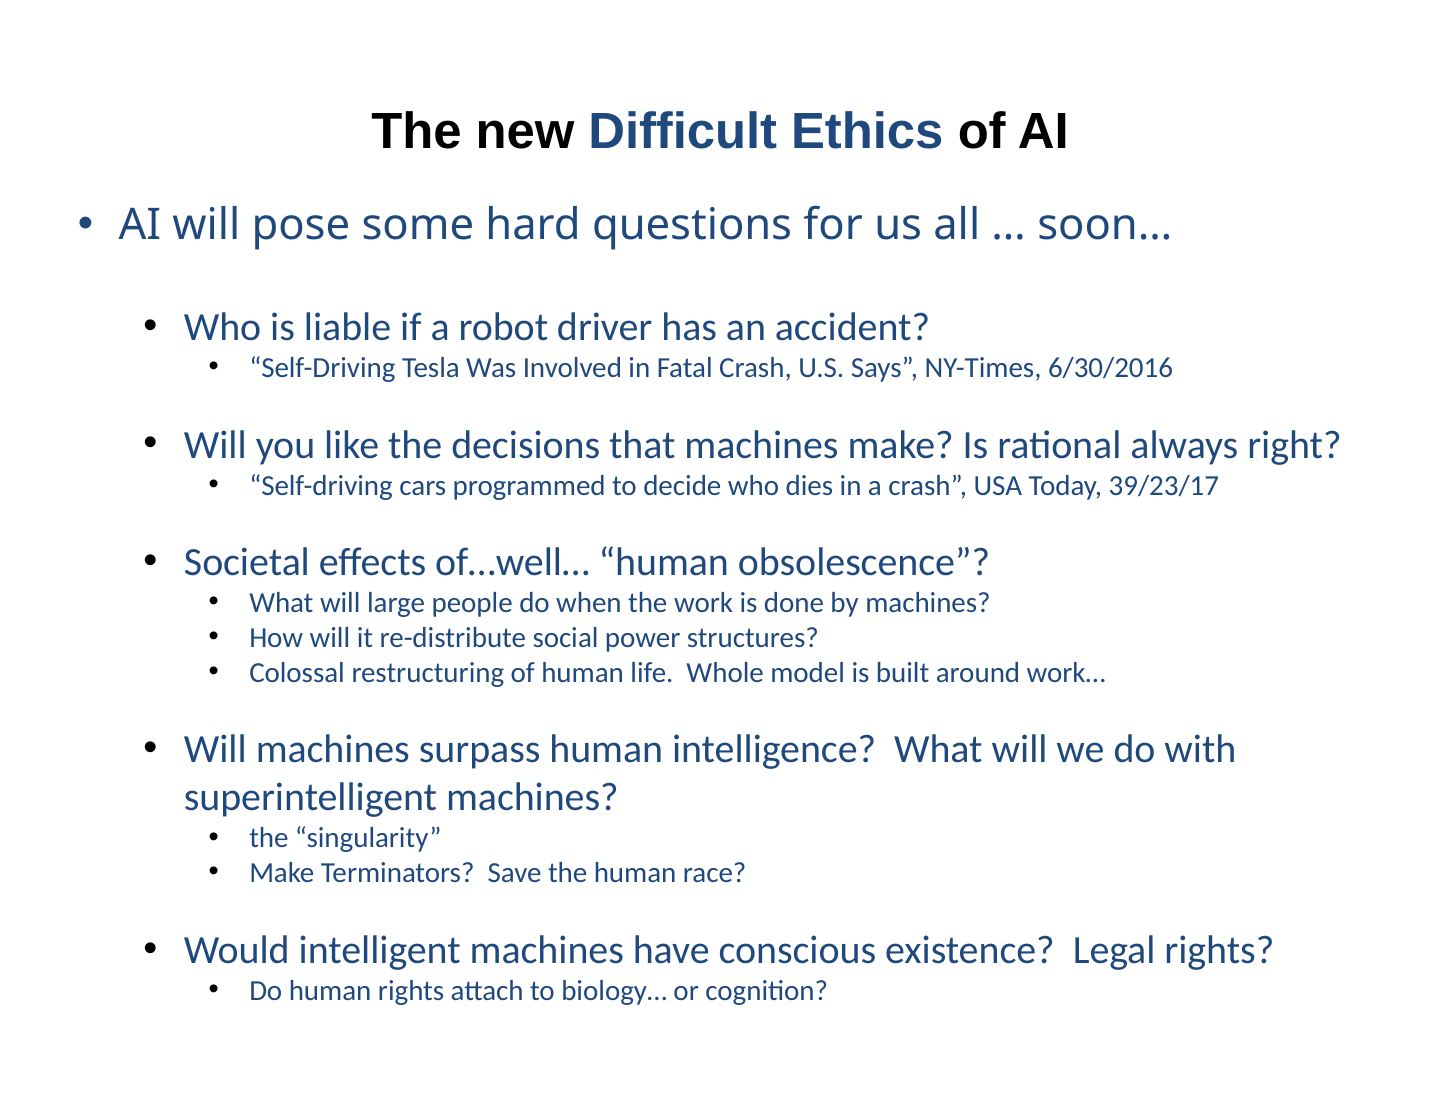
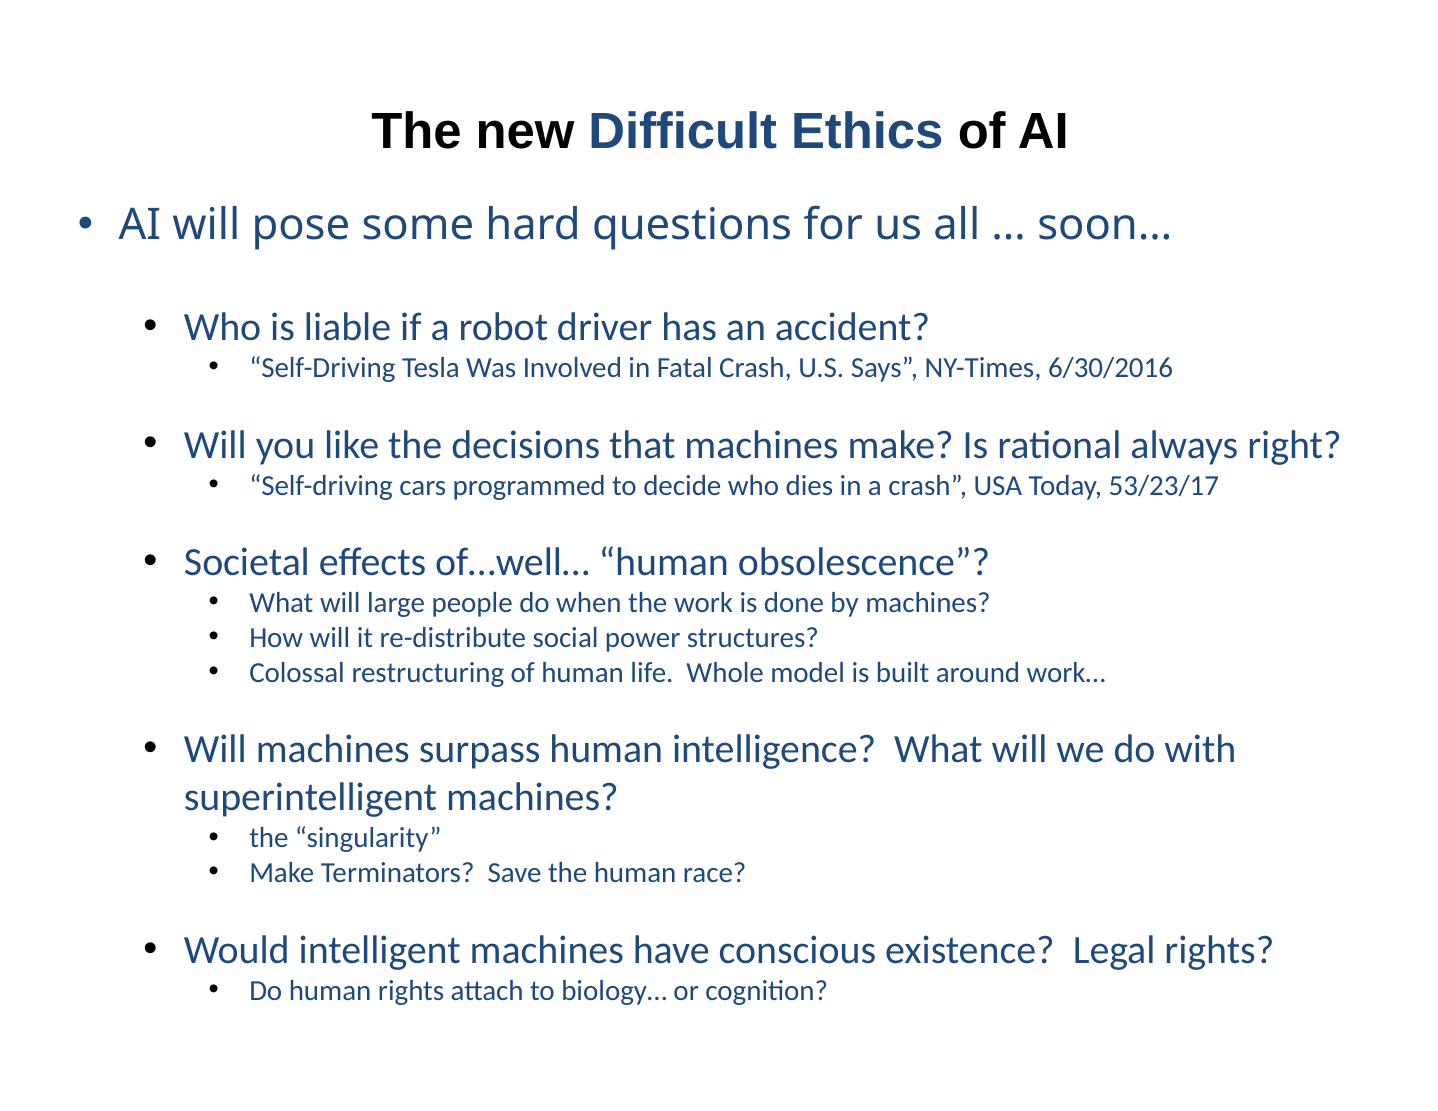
39/23/17: 39/23/17 -> 53/23/17
